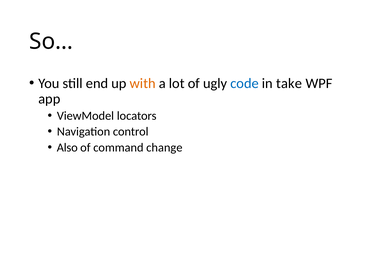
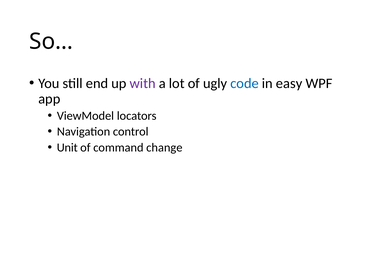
with colour: orange -> purple
take: take -> easy
Also: Also -> Unit
